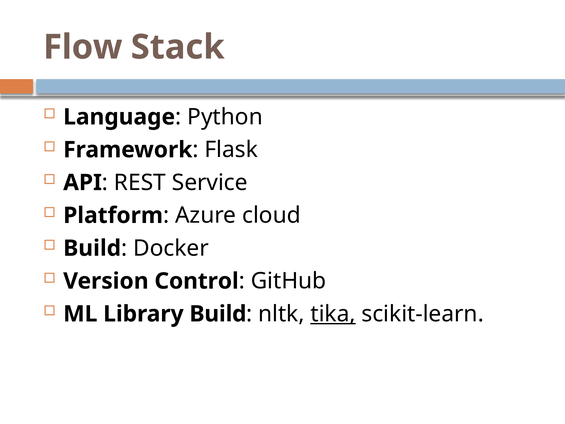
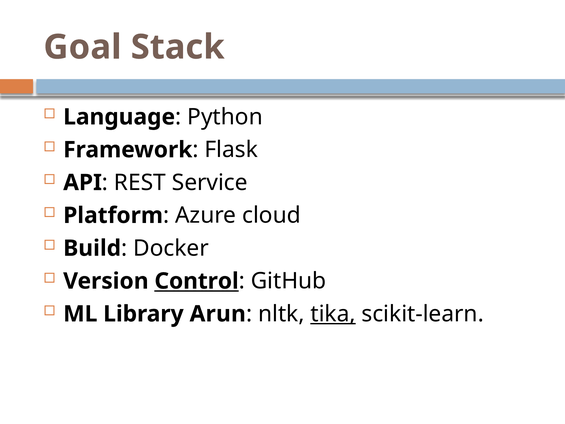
Flow: Flow -> Goal
Control underline: none -> present
Library Build: Build -> Arun
